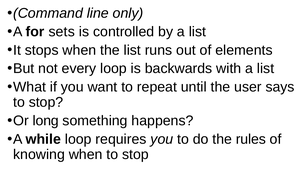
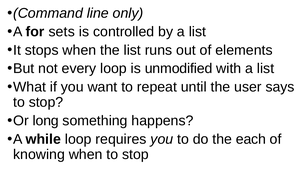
backwards: backwards -> unmodified
rules: rules -> each
